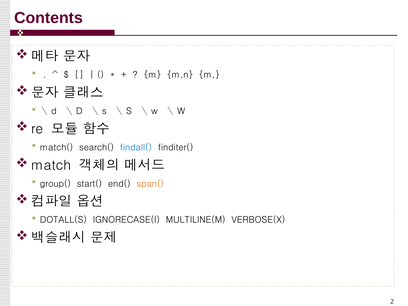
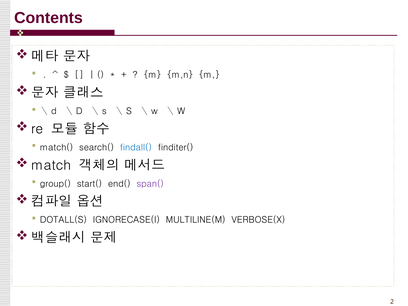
span( colour: orange -> purple
